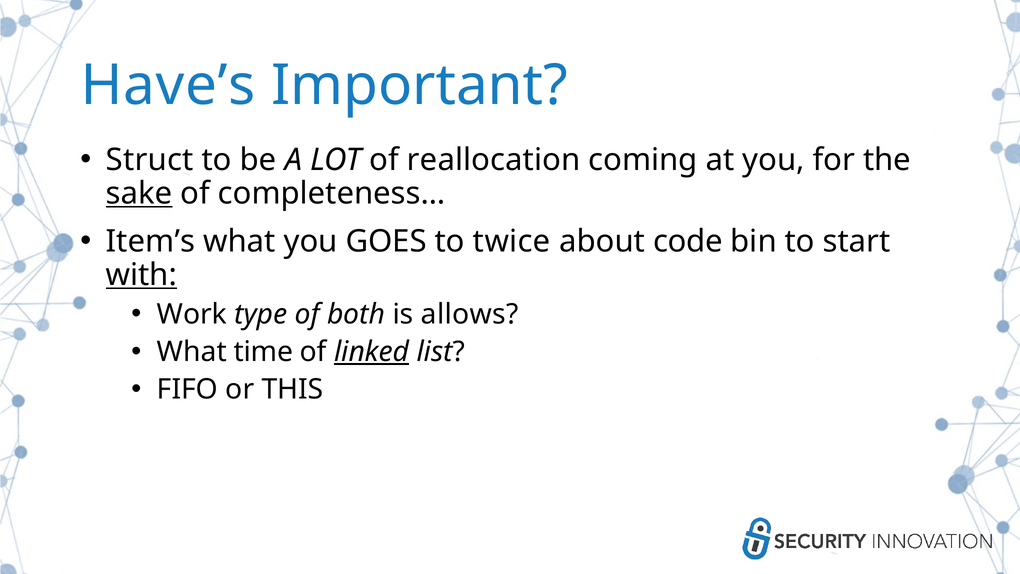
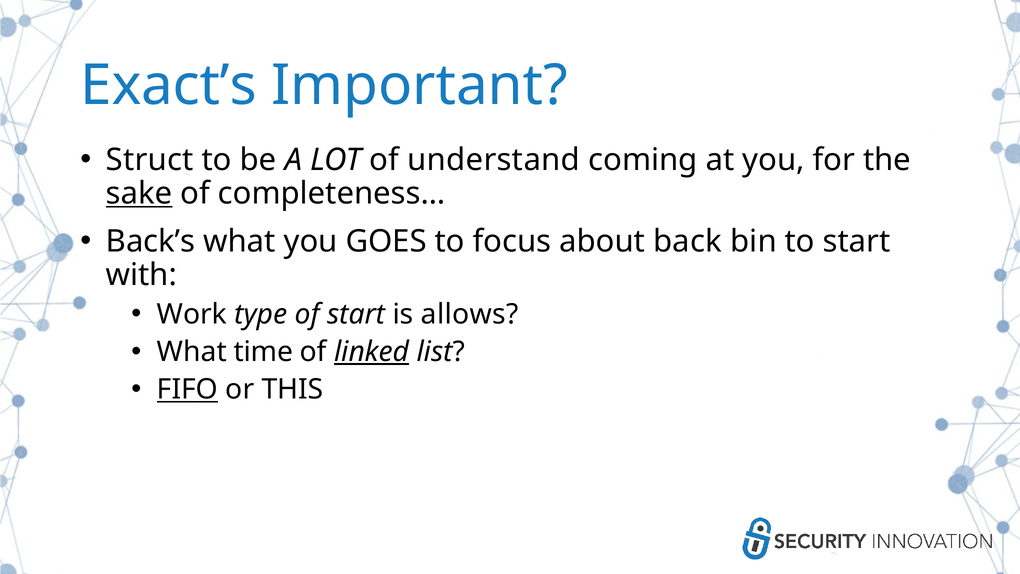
Have’s: Have’s -> Exact’s
reallocation: reallocation -> understand
Item’s: Item’s -> Back’s
twice: twice -> focus
code: code -> back
with underline: present -> none
of both: both -> start
FIFO underline: none -> present
